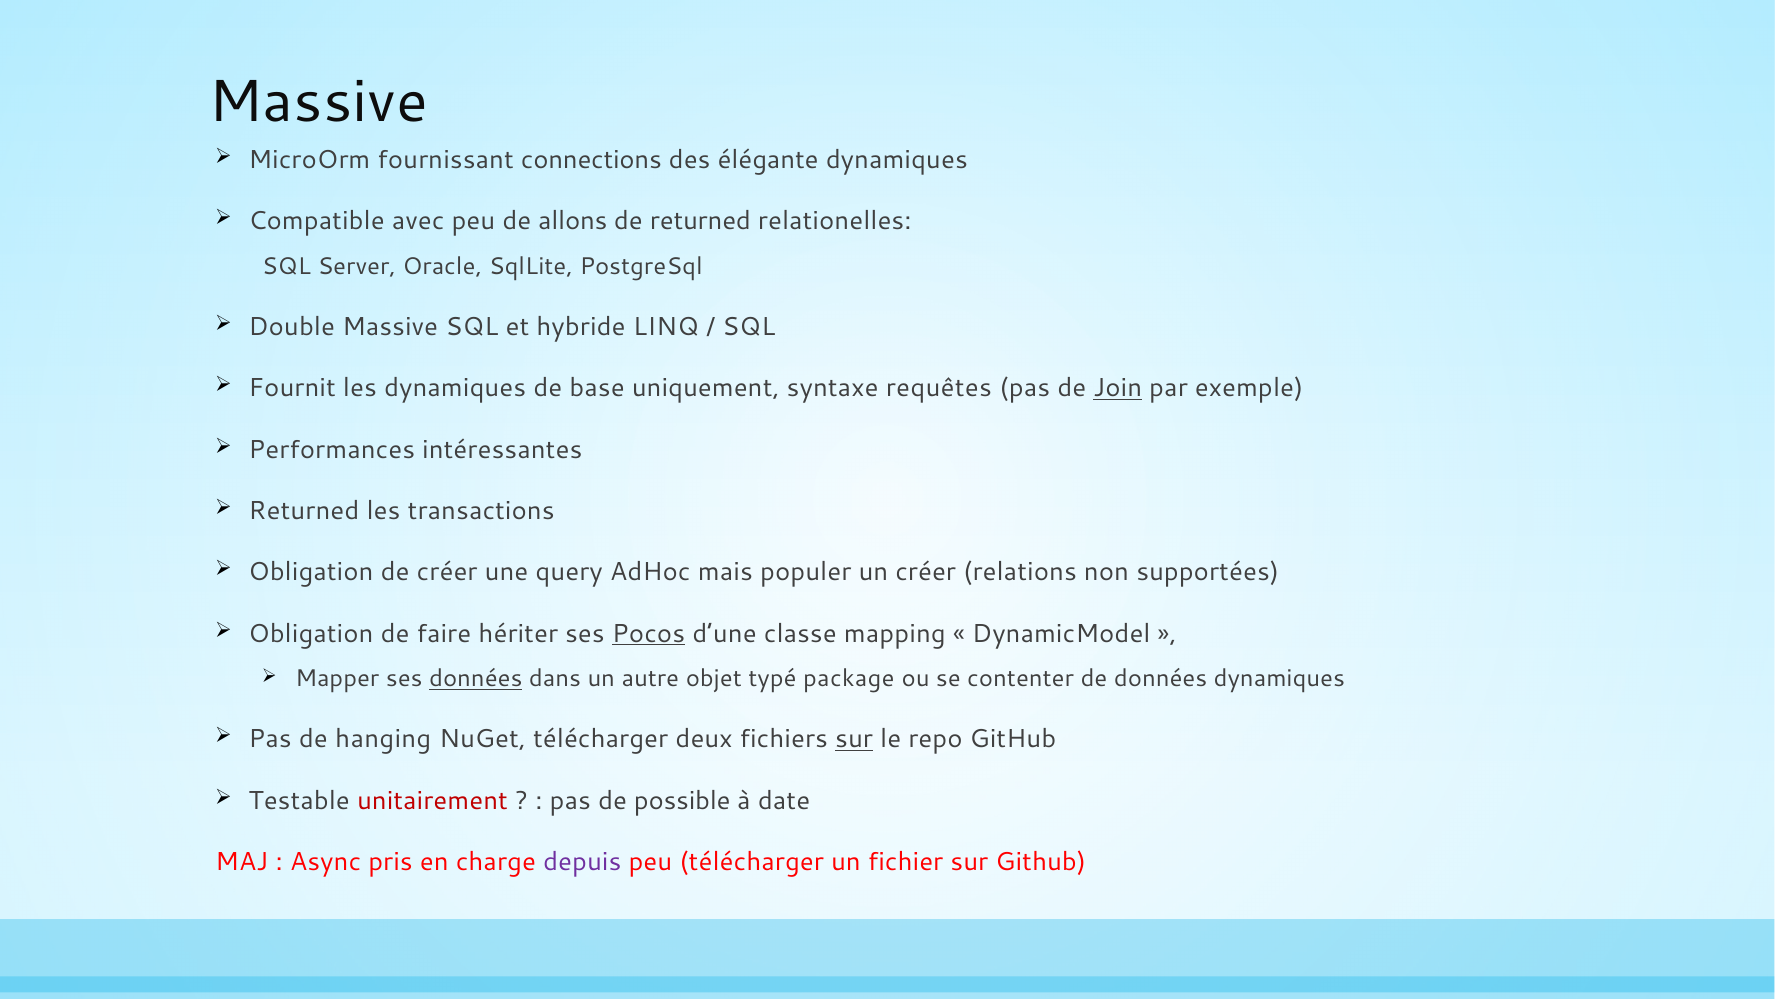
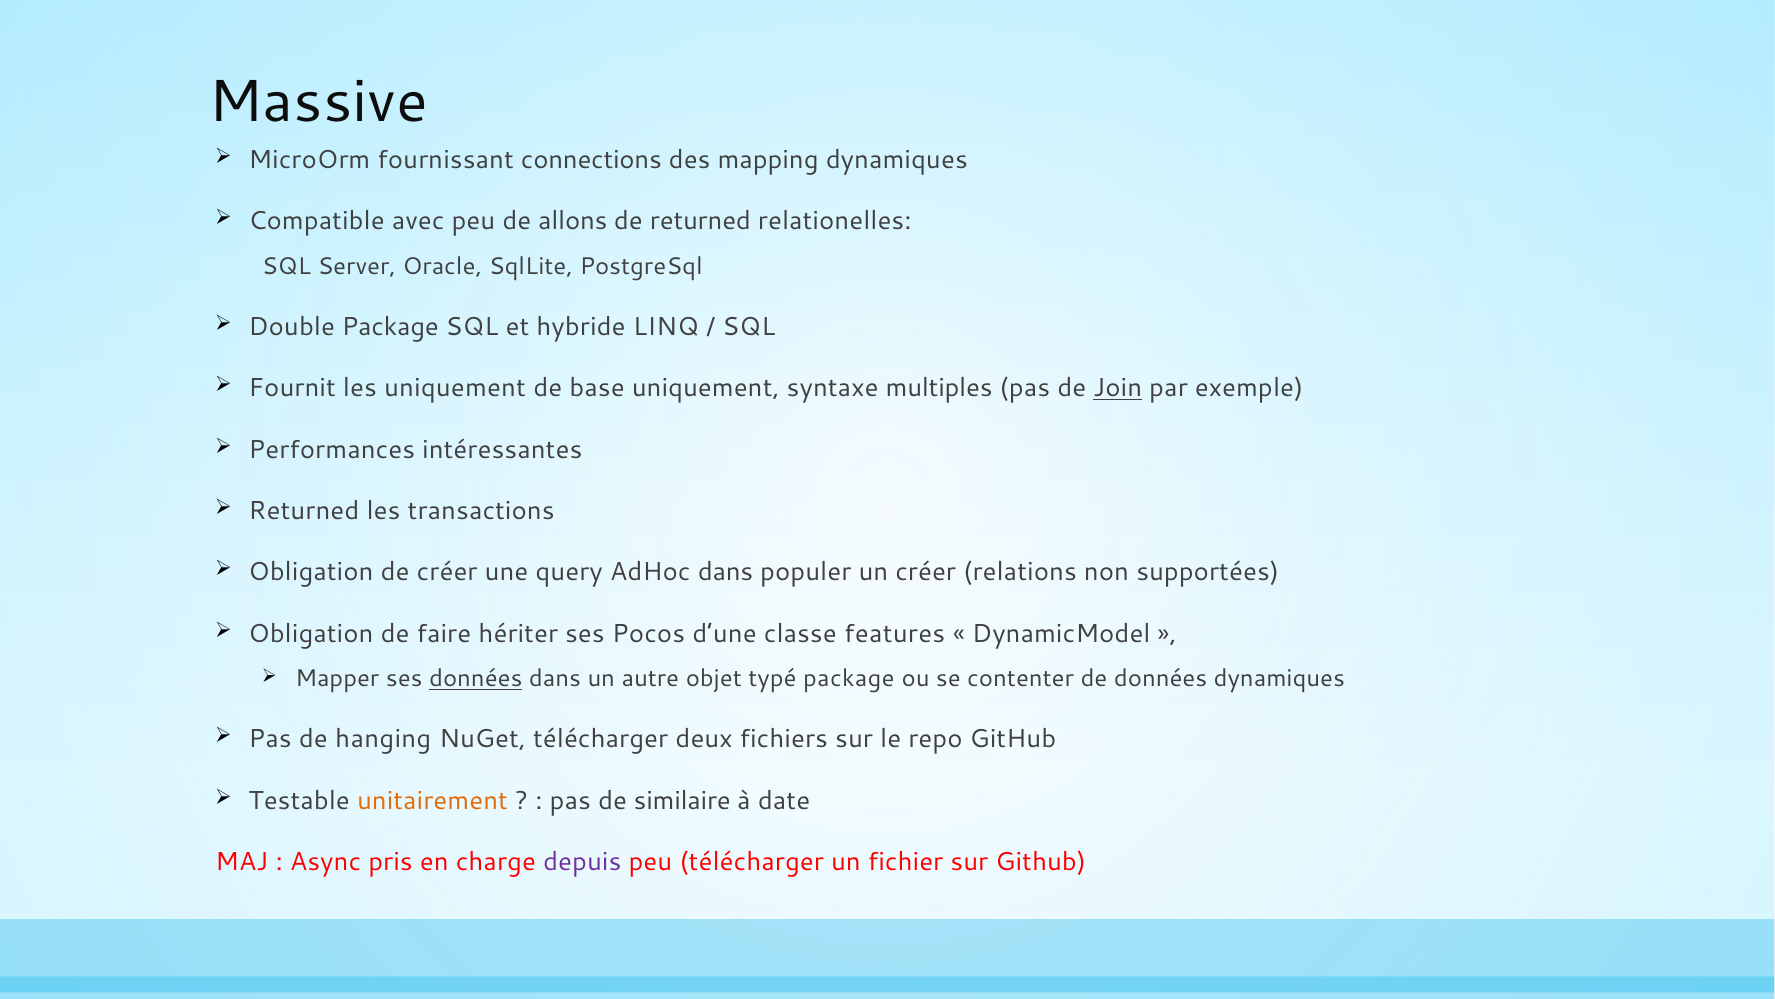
élégante: élégante -> mapping
Double Massive: Massive -> Package
les dynamiques: dynamiques -> uniquement
requêtes: requêtes -> multiples
AdHoc mais: mais -> dans
Pocos underline: present -> none
mapping: mapping -> features
sur at (854, 739) underline: present -> none
unitairement colour: red -> orange
possible: possible -> similaire
